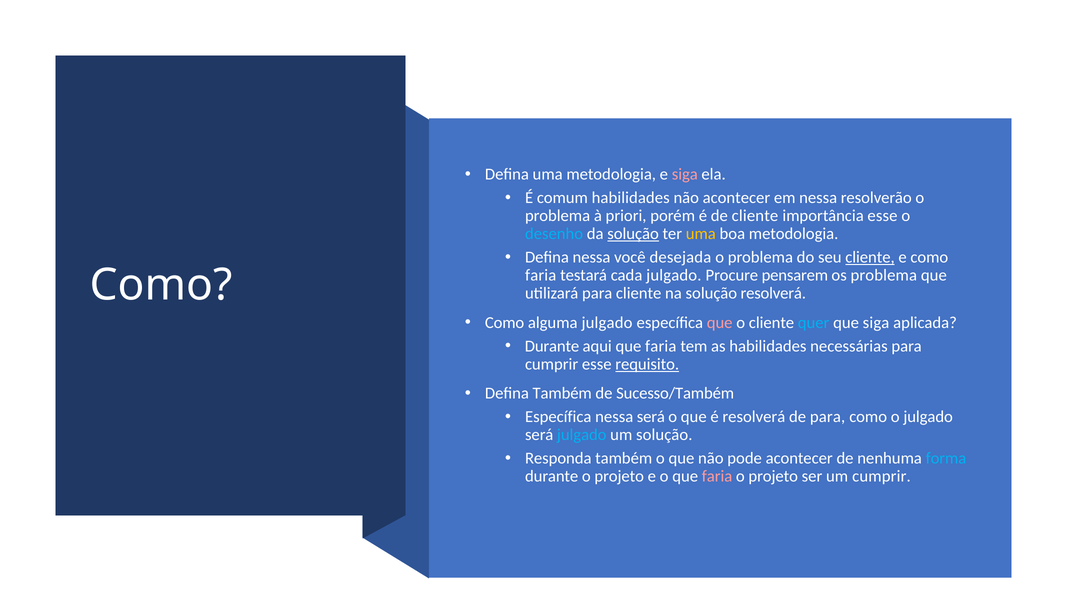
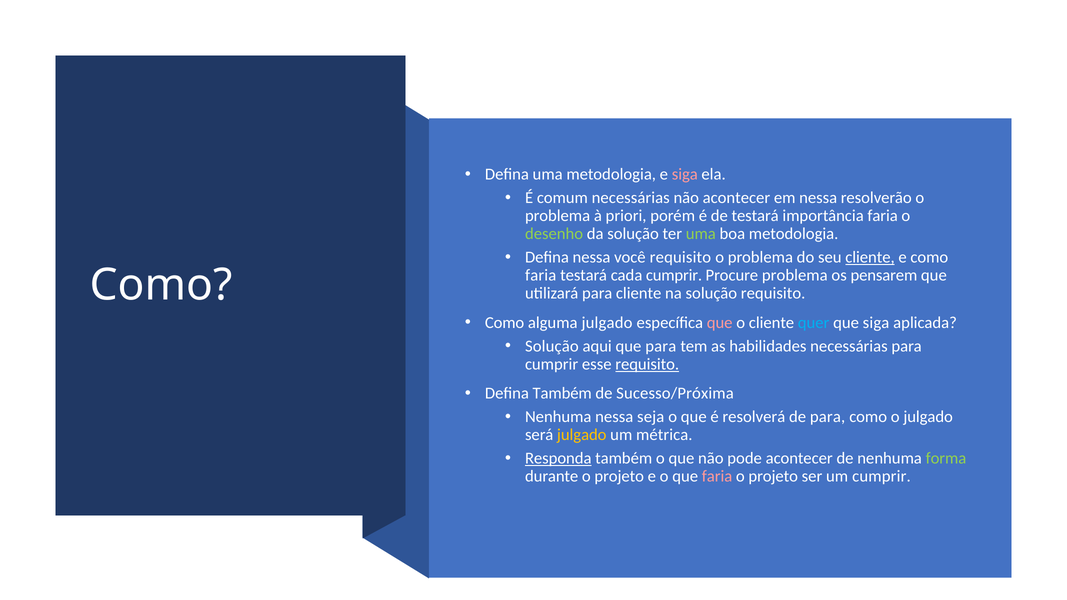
comum habilidades: habilidades -> necessárias
de cliente: cliente -> testará
importância esse: esse -> faria
desenho colour: light blue -> light green
solução at (633, 234) underline: present -> none
uma at (701, 234) colour: yellow -> light green
você desejada: desejada -> requisito
cada julgado: julgado -> cumprir
Procure pensarem: pensarem -> problema
os problema: problema -> pensarem
solução resolverá: resolverá -> requisito
Durante at (552, 346): Durante -> Solução
aqui que faria: faria -> para
Sucesso/Também: Sucesso/Também -> Sucesso/Próxima
Específica at (558, 417): Específica -> Nenhuma
nessa será: será -> seja
julgado at (582, 435) colour: light blue -> yellow
um solução: solução -> métrica
Responda underline: none -> present
forma colour: light blue -> light green
